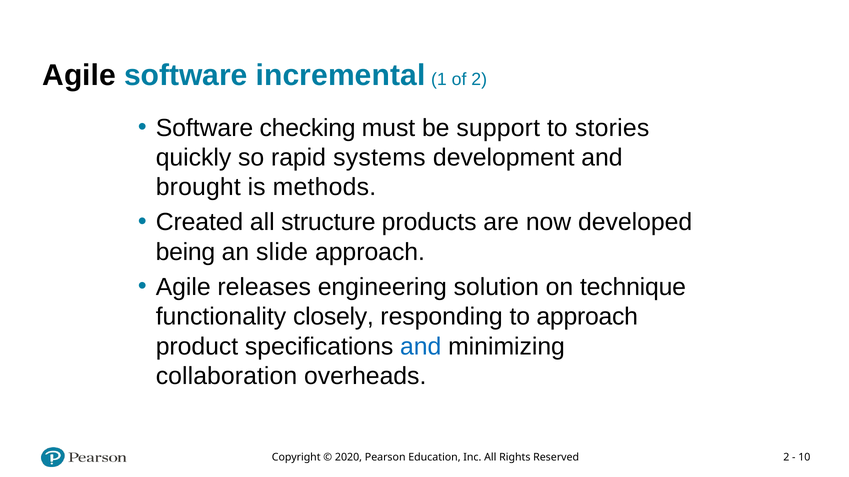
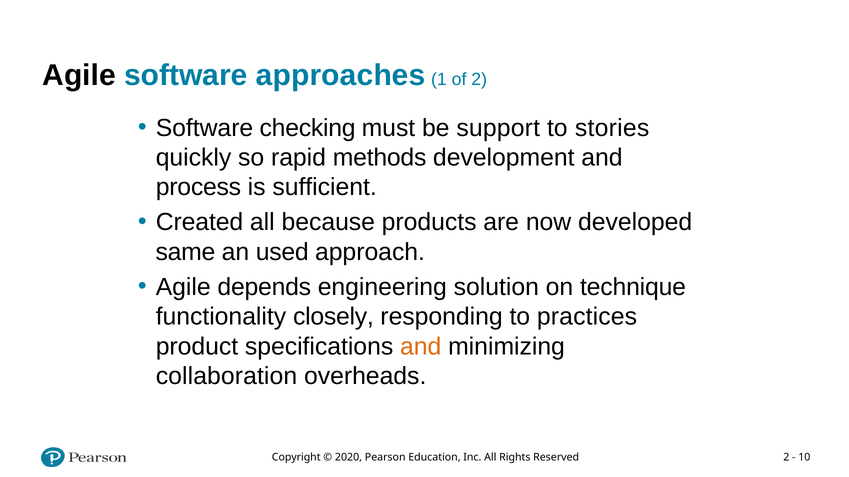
incremental: incremental -> approaches
systems: systems -> methods
brought: brought -> process
methods: methods -> sufficient
structure: structure -> because
being: being -> same
slide: slide -> used
releases: releases -> depends
to approach: approach -> practices
and at (421, 347) colour: blue -> orange
